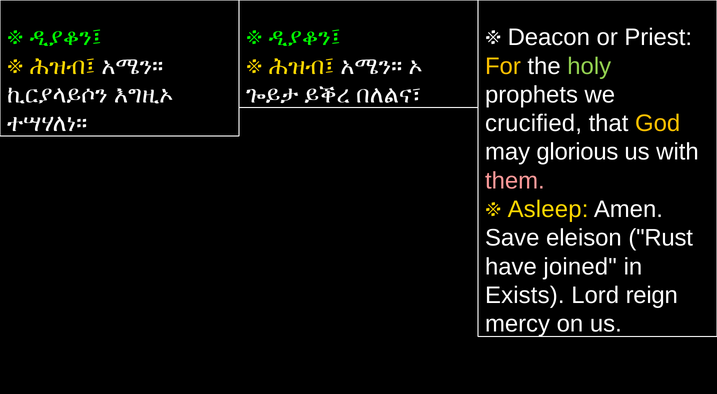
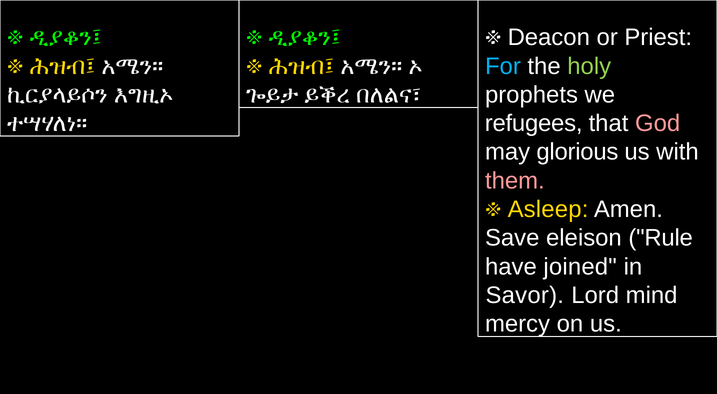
For colour: yellow -> light blue
crucified: crucified -> refugees
God colour: yellow -> pink
Rust: Rust -> Rule
Exists: Exists -> Savor
reign: reign -> mind
